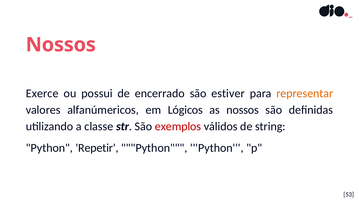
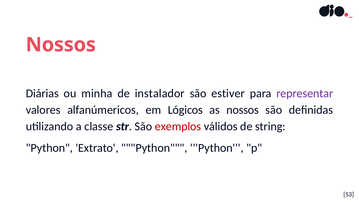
Exerce: Exerce -> Diárias
possui: possui -> minha
encerrado: encerrado -> instalador
representar colour: orange -> purple
Repetir: Repetir -> Extrato
